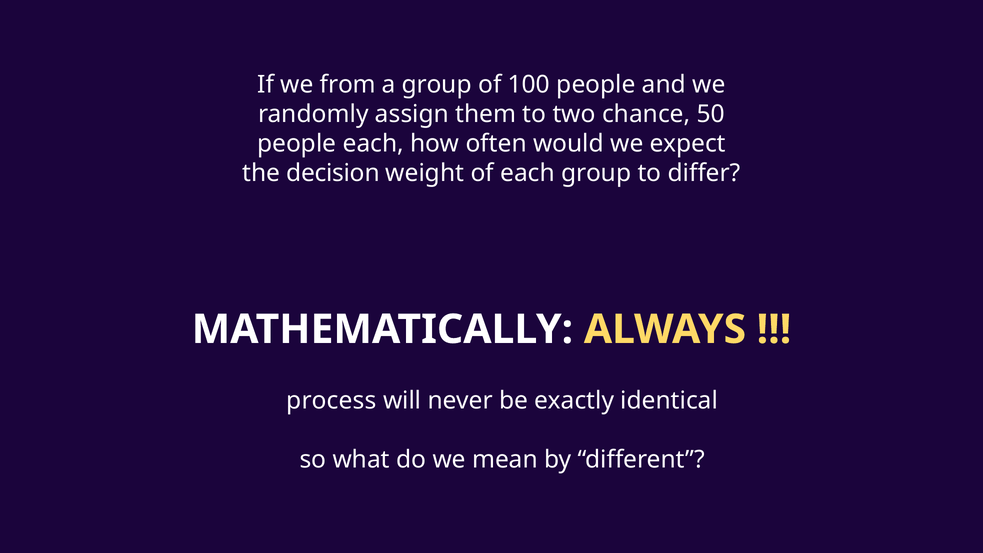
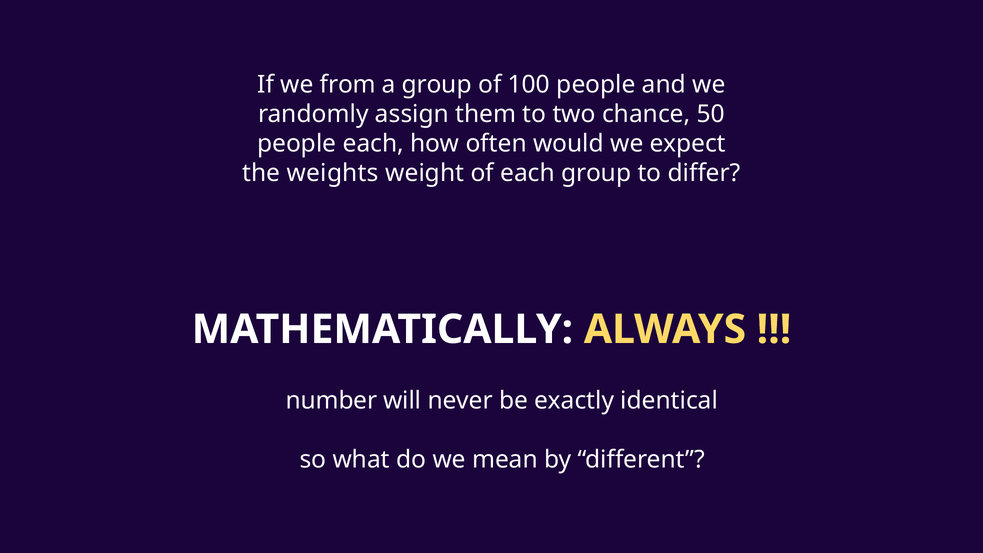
decision: decision -> weights
process: process -> number
